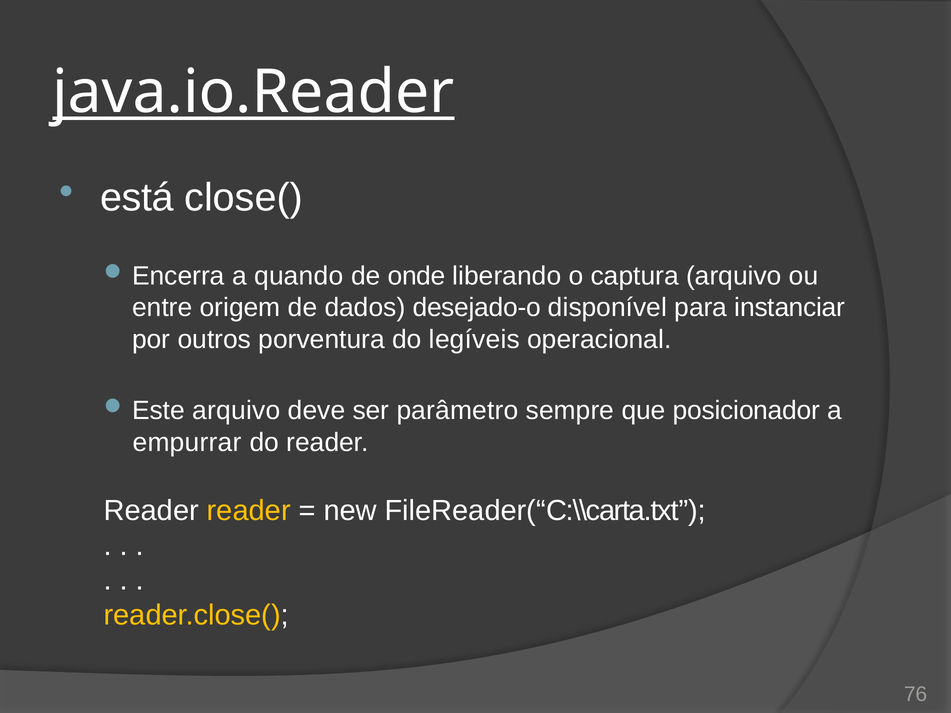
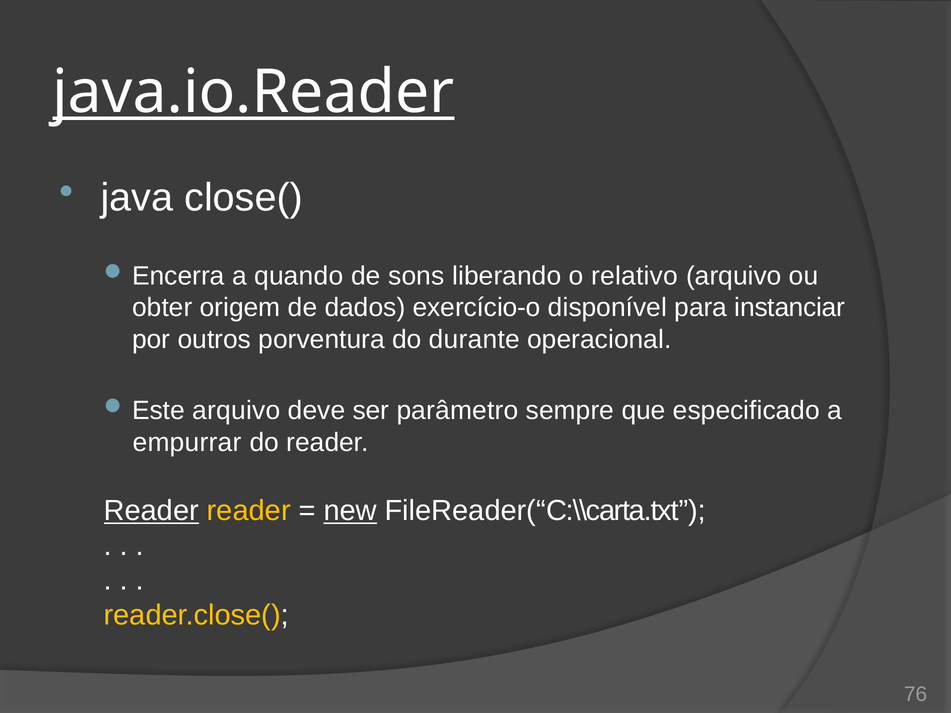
está: está -> java
onde: onde -> sons
captura: captura -> relativo
entre: entre -> obter
desejado-o: desejado-o -> exercício-o
legíveis: legíveis -> durante
posicionador: posicionador -> especificado
Reader at (151, 511) underline: none -> present
new underline: none -> present
